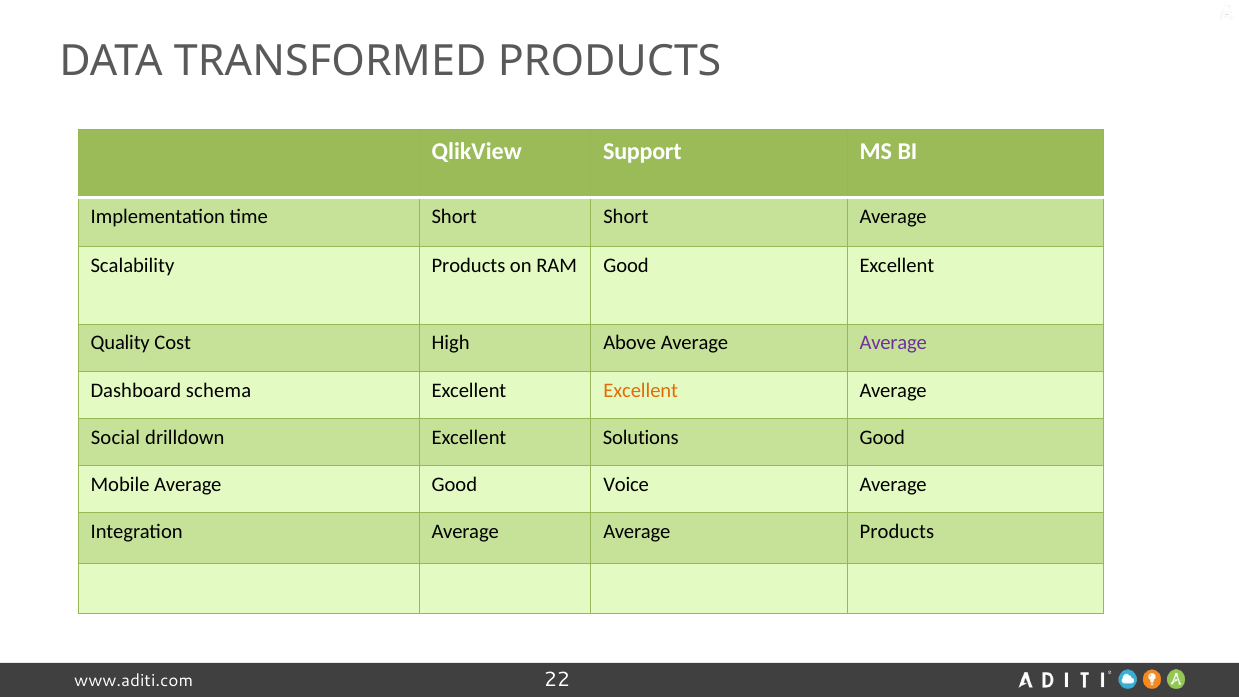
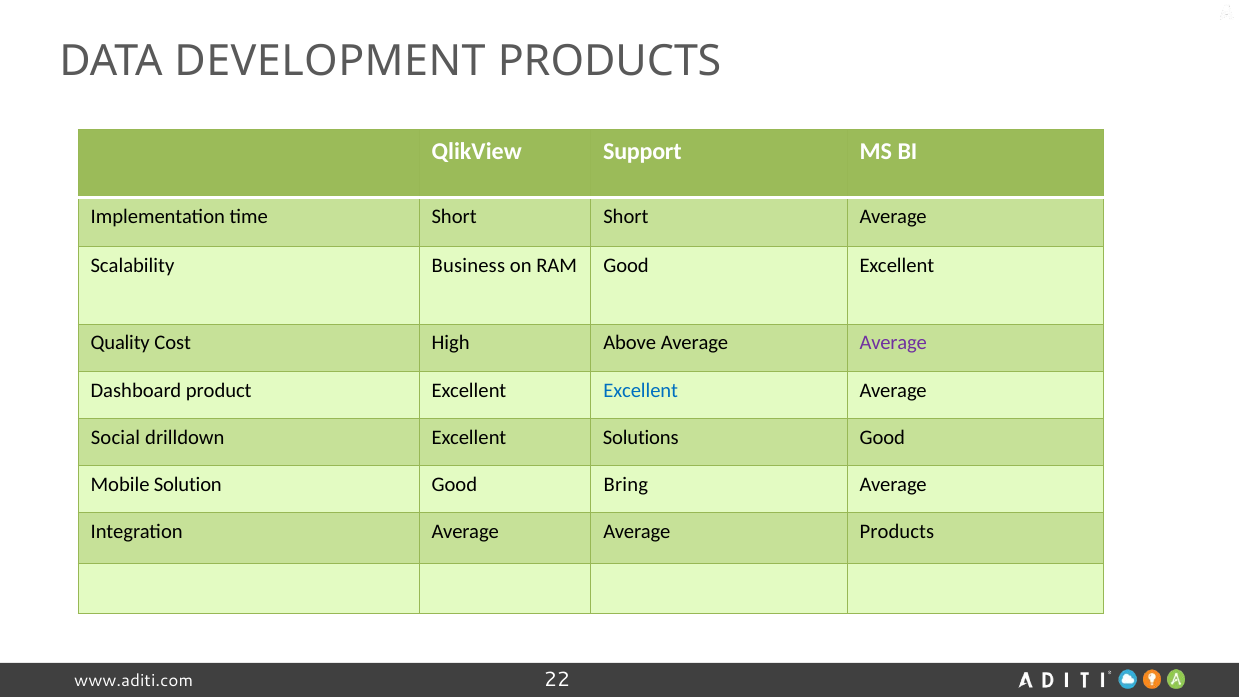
TRANSFORMED: TRANSFORMED -> DEVELOPMENT
Scalability Products: Products -> Business
schema: schema -> product
Excellent at (641, 390) colour: orange -> blue
Mobile Average: Average -> Solution
Voice: Voice -> Bring
